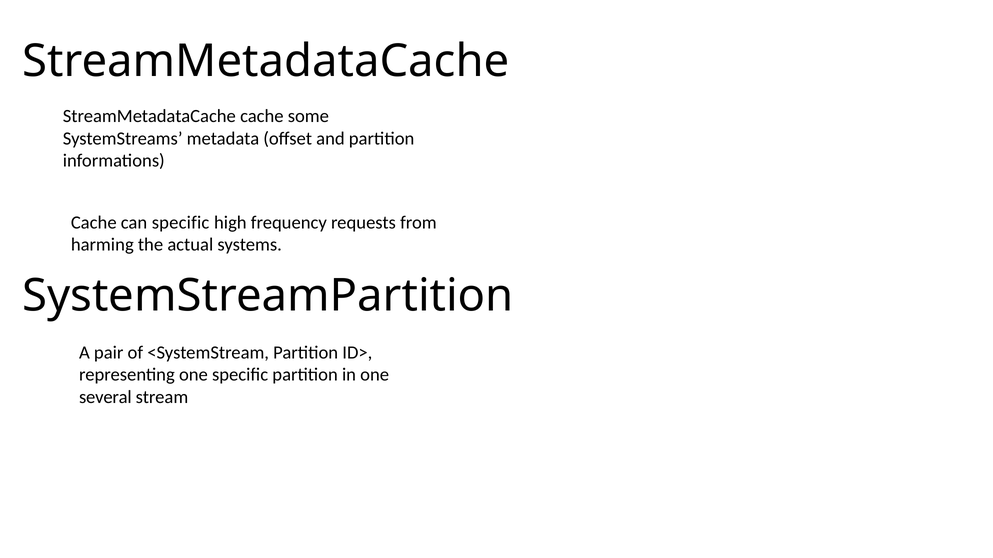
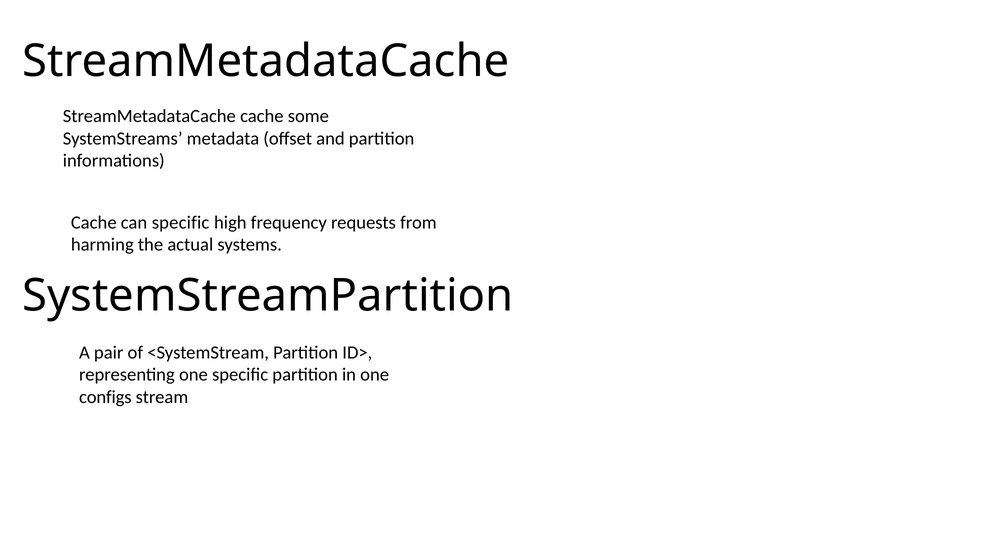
several: several -> configs
